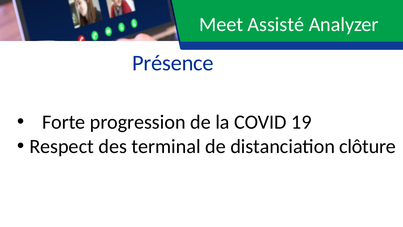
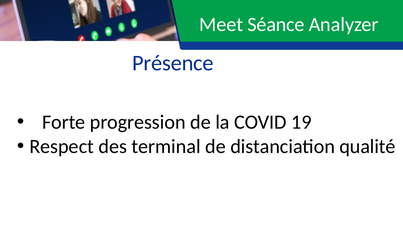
Assisté: Assisté -> Séance
clôture: clôture -> qualité
